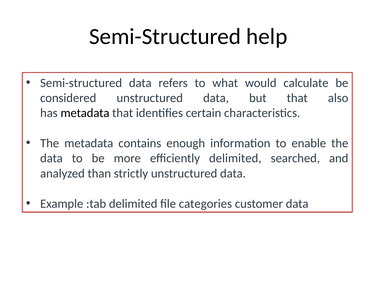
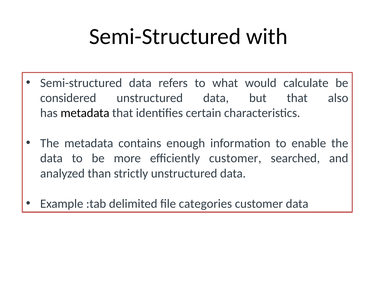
help: help -> with
efficiently delimited: delimited -> customer
